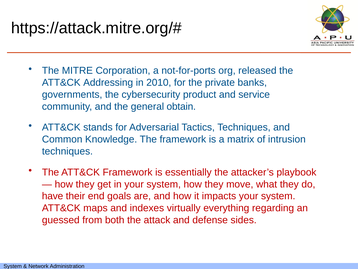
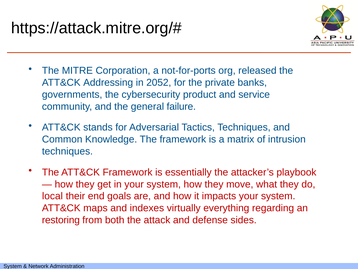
2010: 2010 -> 2052
obtain: obtain -> failure
have: have -> local
guessed: guessed -> restoring
